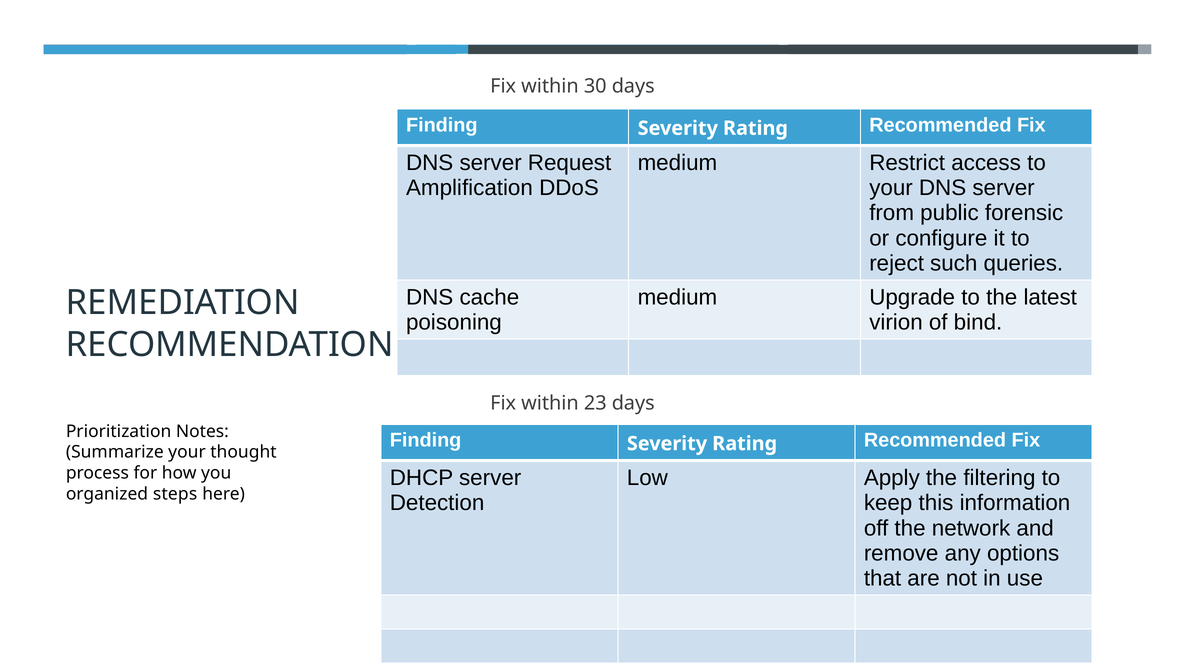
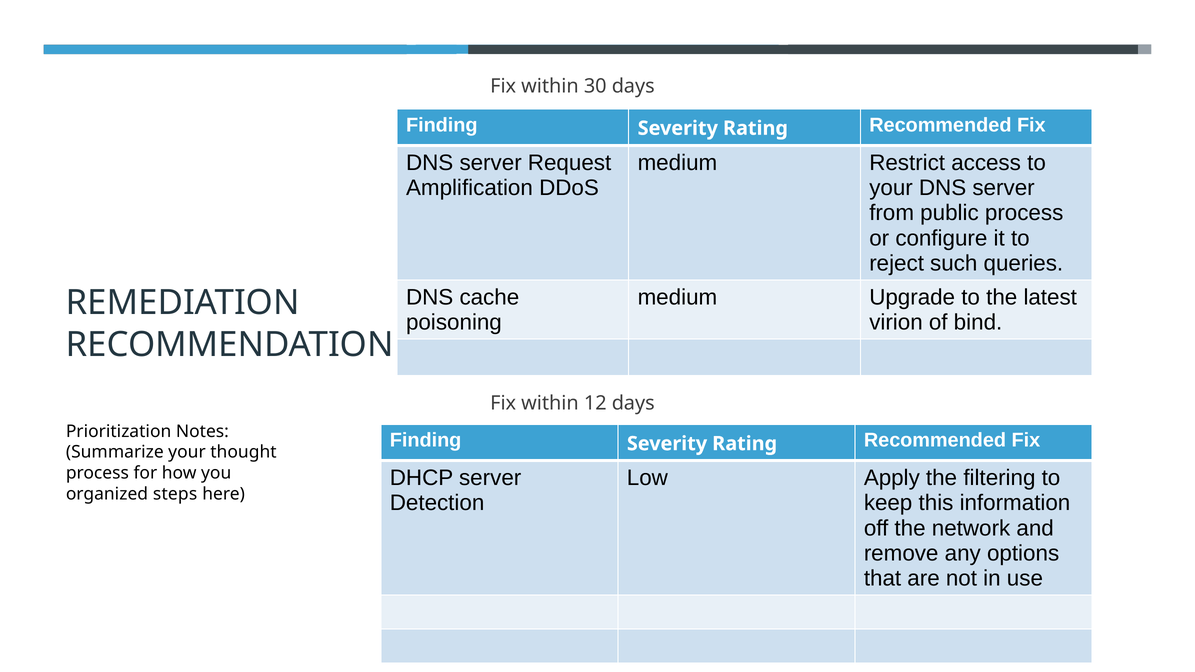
public forensic: forensic -> process
23: 23 -> 12
